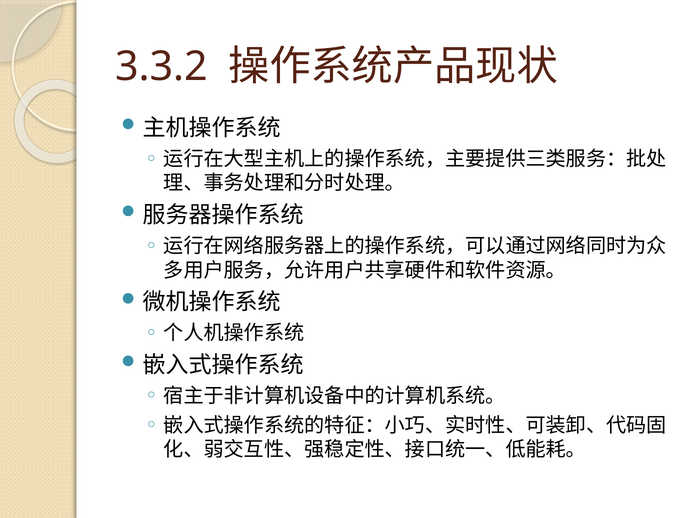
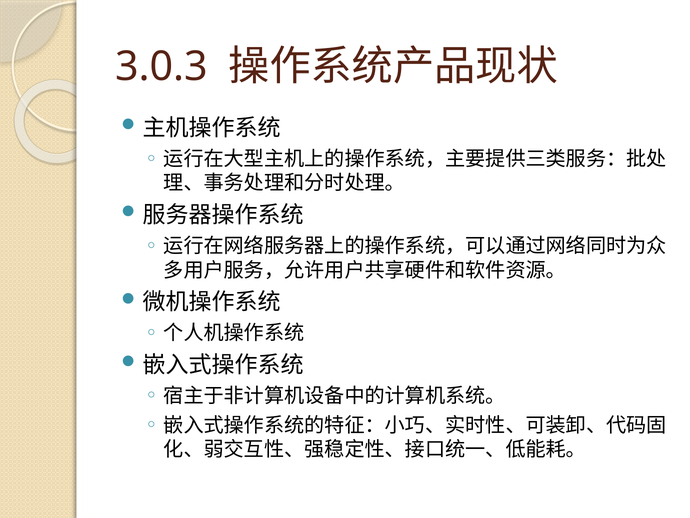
3.3.2: 3.3.2 -> 3.0.3
